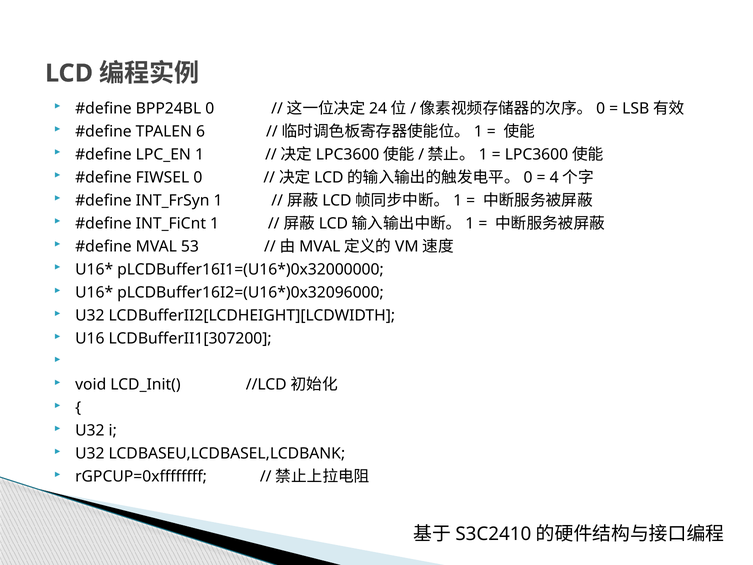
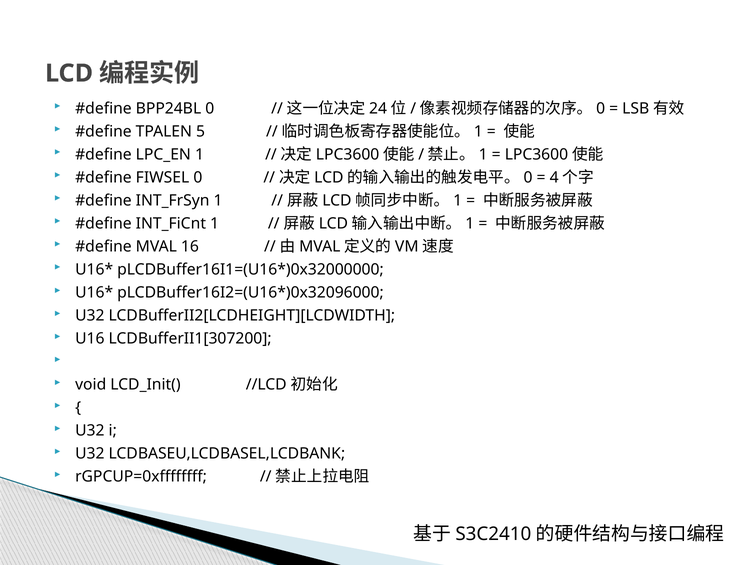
6: 6 -> 5
53: 53 -> 16
